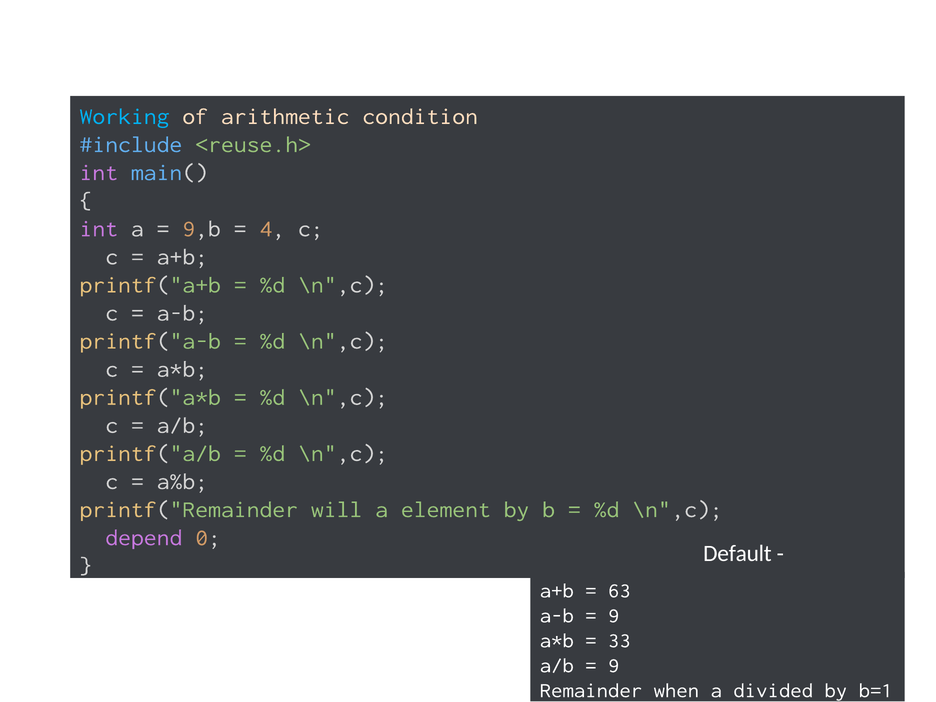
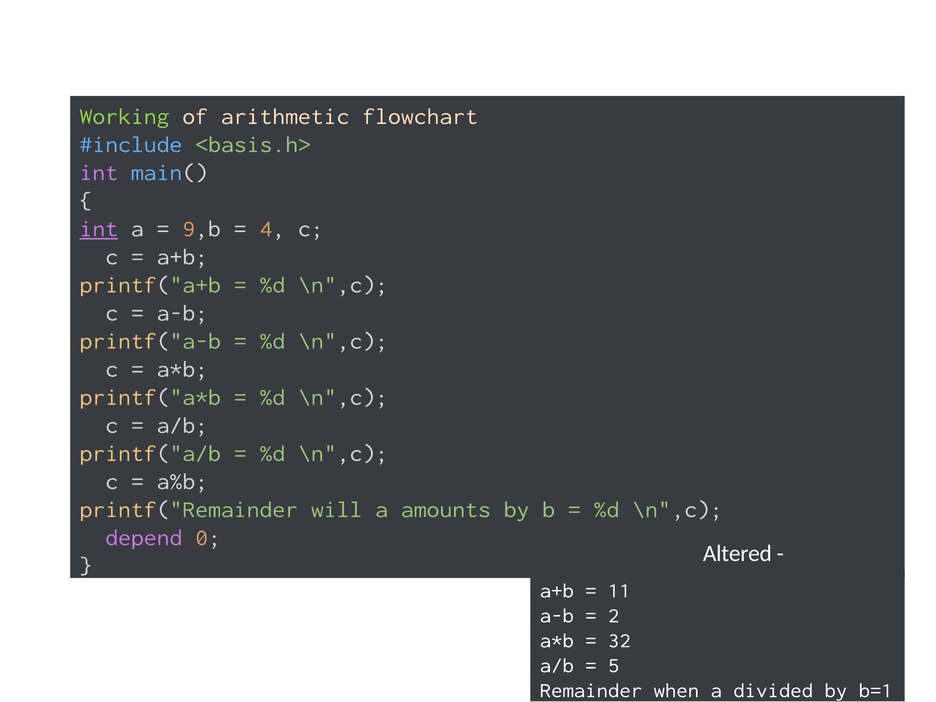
Working colour: light blue -> light green
condition: condition -> flowchart
<reuse.h>: <reuse.h> -> <basis.h>
int at (99, 229) underline: none -> present
element: element -> amounts
Default: Default -> Altered
63: 63 -> 11
9 at (614, 615): 9 -> 2
33: 33 -> 32
9 at (614, 665): 9 -> 5
